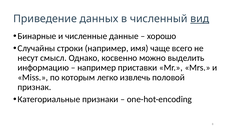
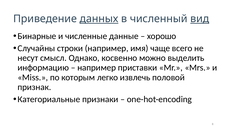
данных underline: none -> present
